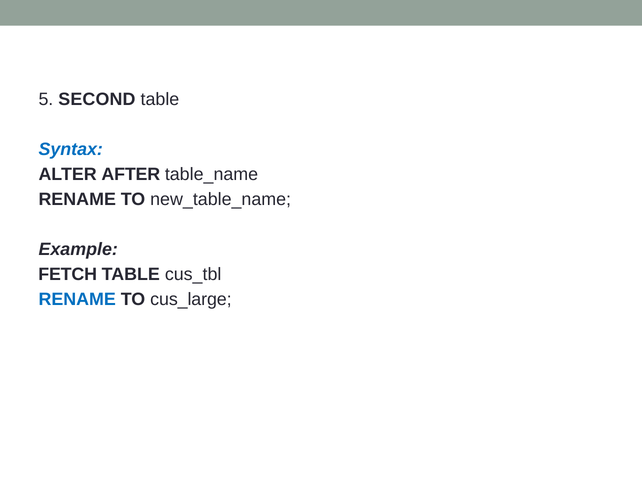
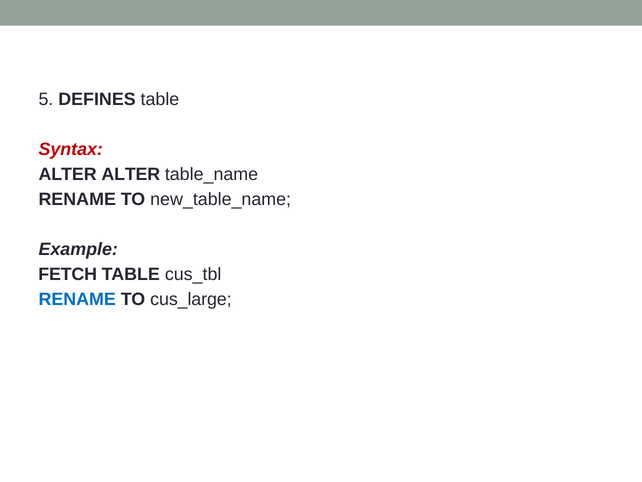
SECOND: SECOND -> DEFINES
Syntax colour: blue -> red
ALTER AFTER: AFTER -> ALTER
